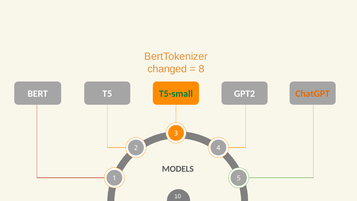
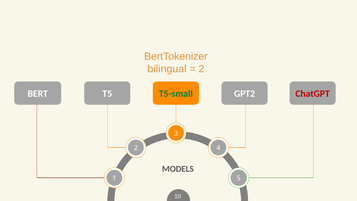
changed: changed -> bilingual
8 at (201, 69): 8 -> 2
ChatGPT colour: orange -> red
